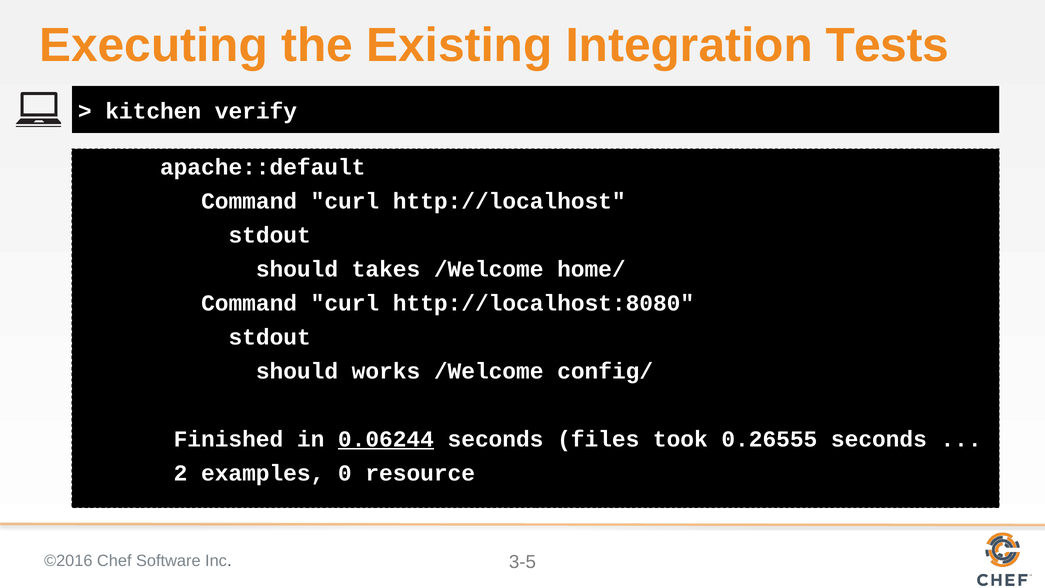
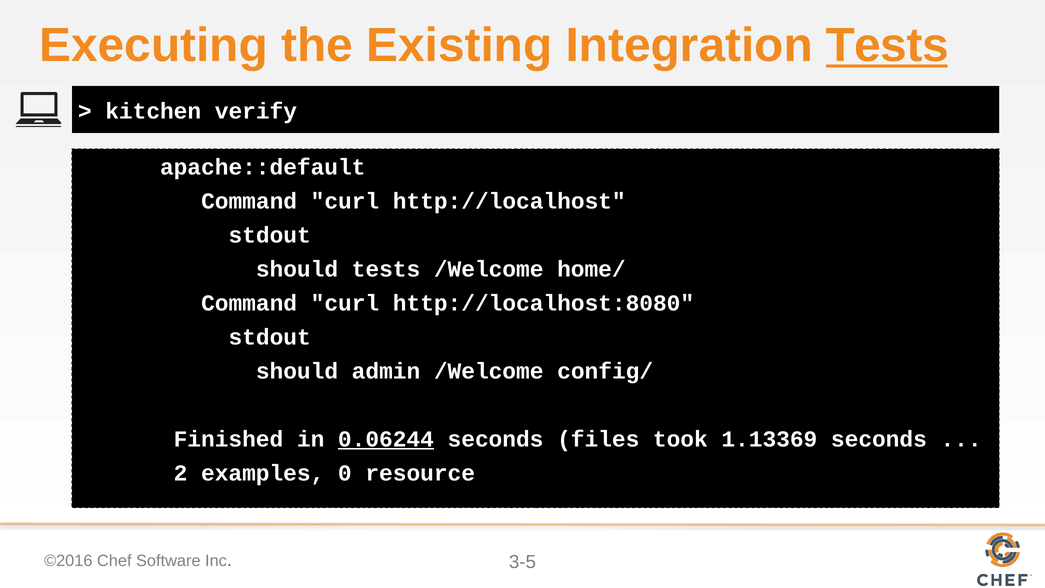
Tests at (887, 45) underline: none -> present
should takes: takes -> tests
works: works -> admin
0.26555: 0.26555 -> 1.13369
